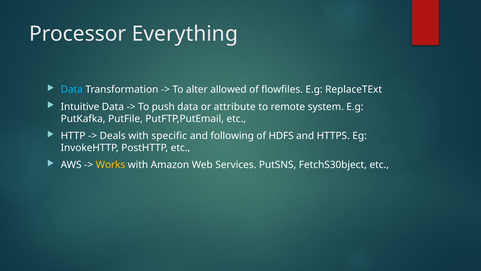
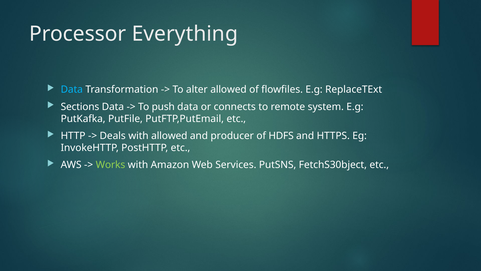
Intuitive: Intuitive -> Sections
attribute: attribute -> connects
with specific: specific -> allowed
following: following -> producer
Works colour: yellow -> light green
